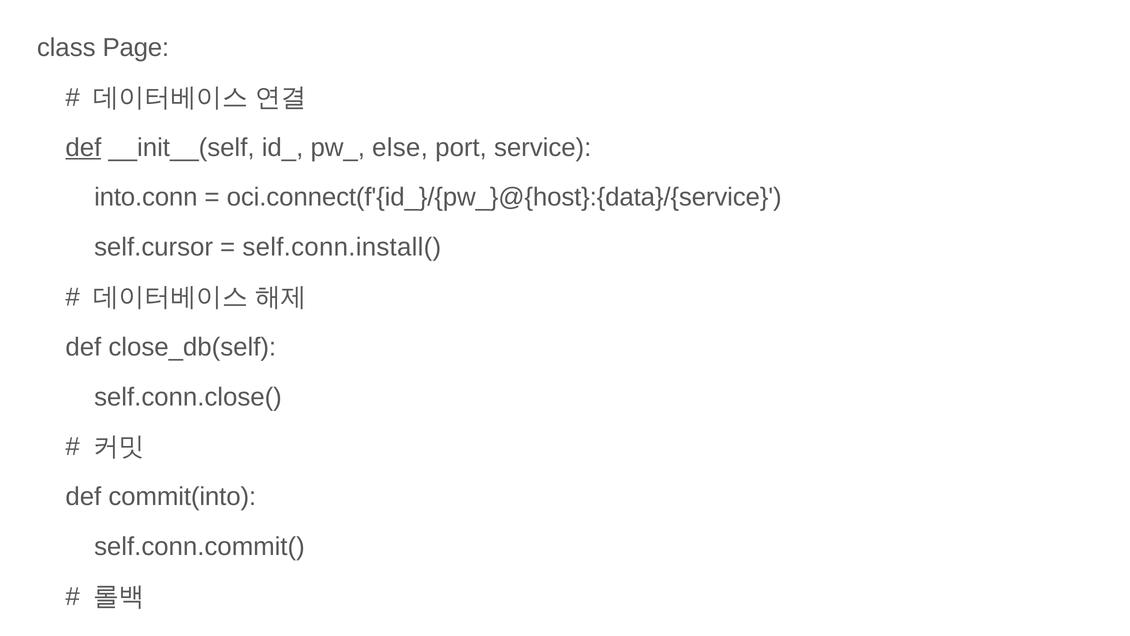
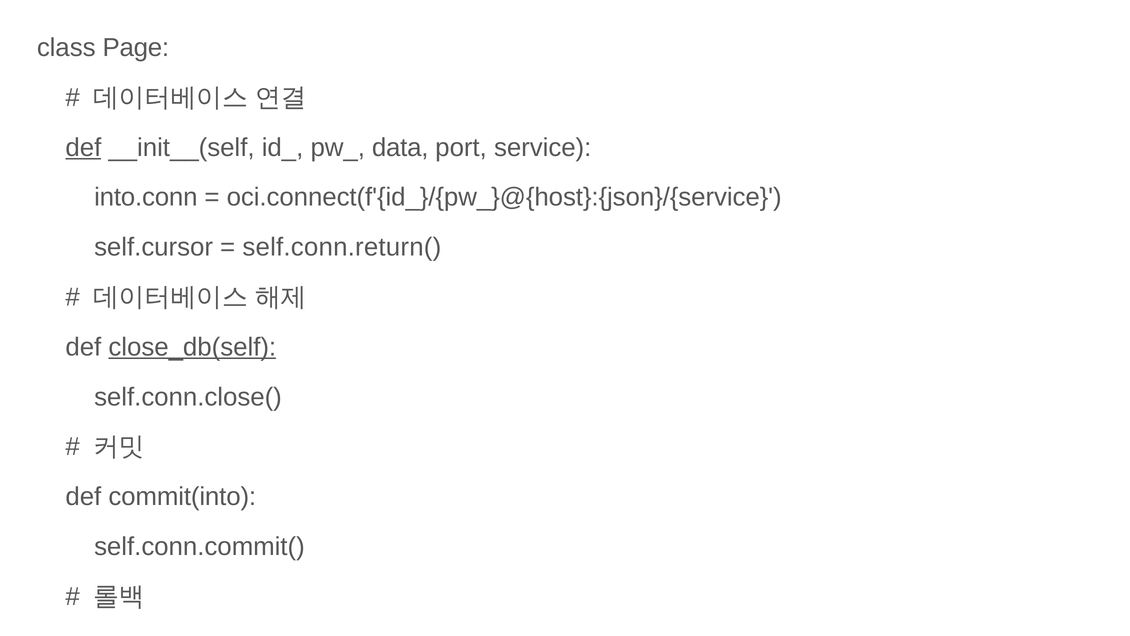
else: else -> data
oci.connect(f'{id_}/{pw_}@{host}:{data}/{service: oci.connect(f'{id_}/{pw_}@{host}:{data}/{service -> oci.connect(f'{id_}/{pw_}@{host}:{json}/{service
self.conn.install(: self.conn.install( -> self.conn.return(
close_db(self underline: none -> present
